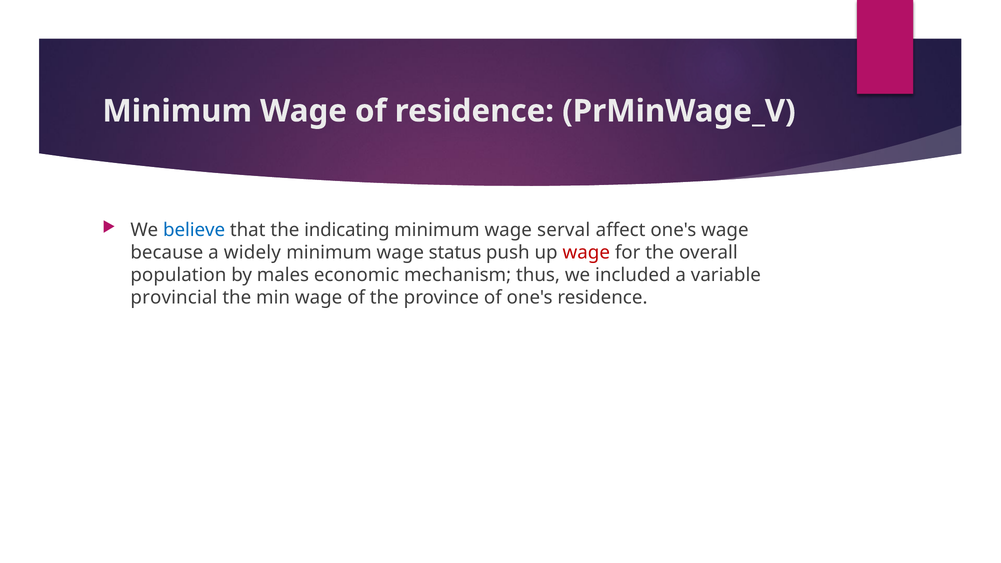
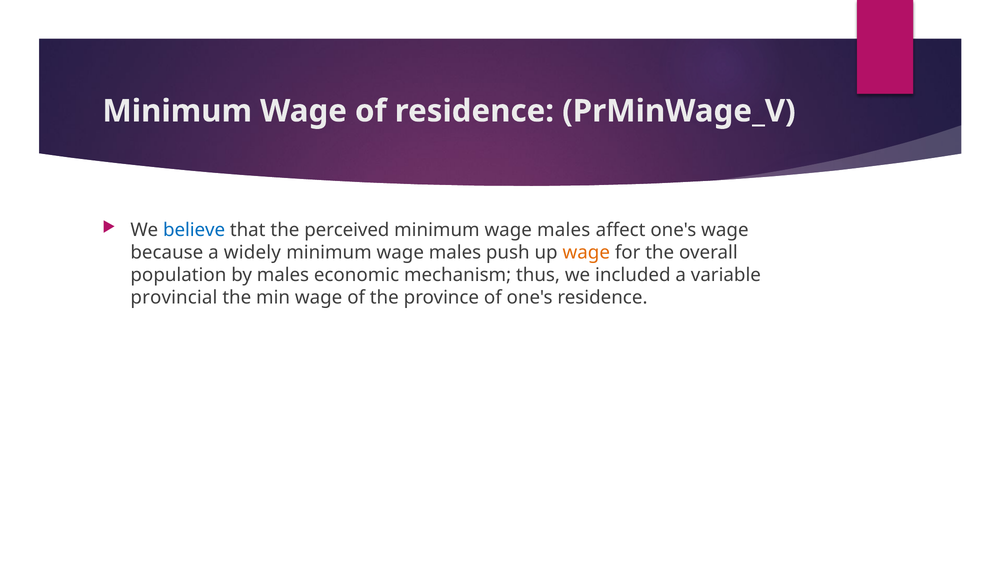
indicating: indicating -> perceived
serval at (564, 230): serval -> males
status at (455, 253): status -> males
wage at (586, 253) colour: red -> orange
